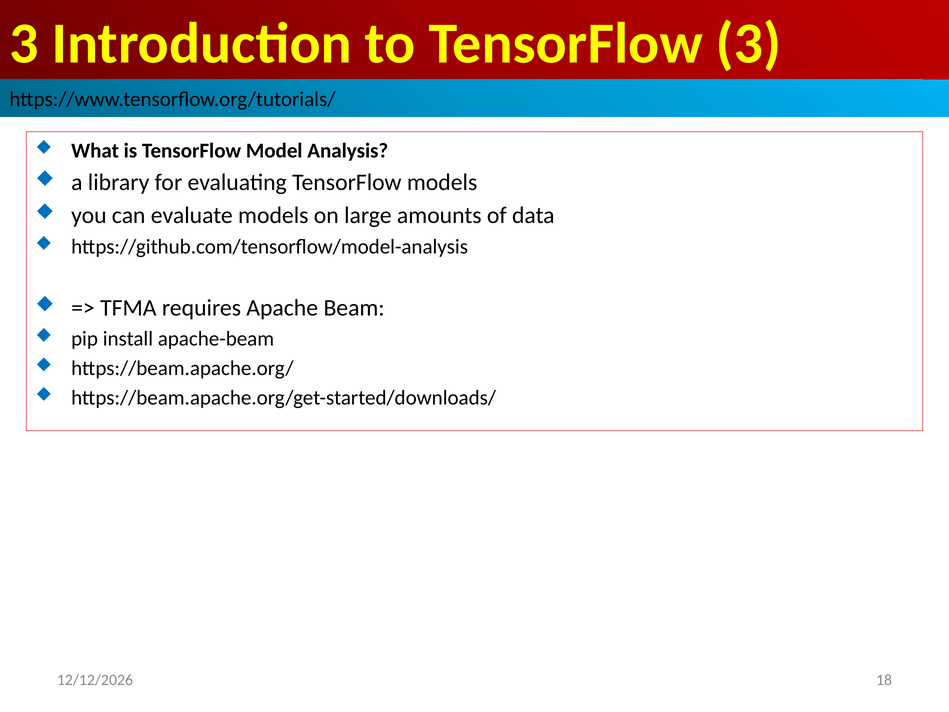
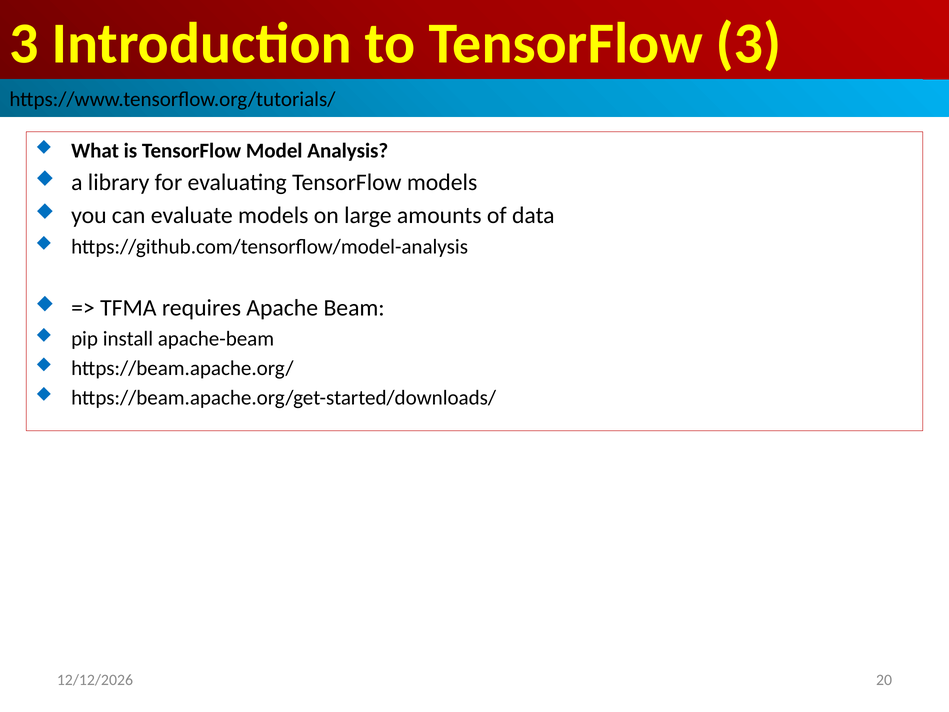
18: 18 -> 20
